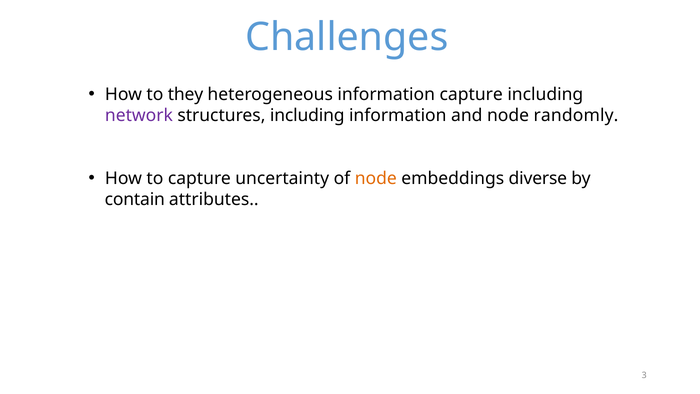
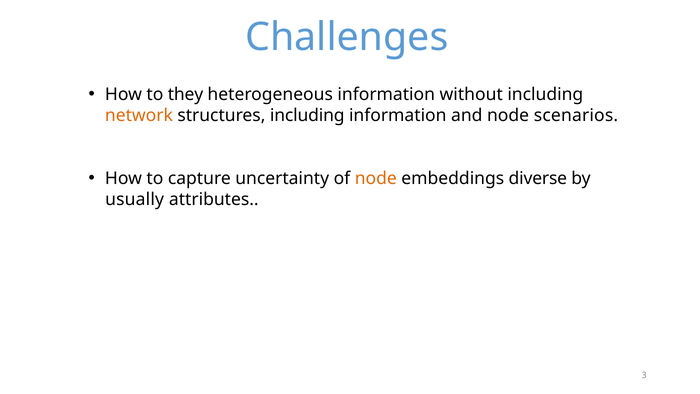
information capture: capture -> without
network colour: purple -> orange
randomly: randomly -> scenarios
contain: contain -> usually
